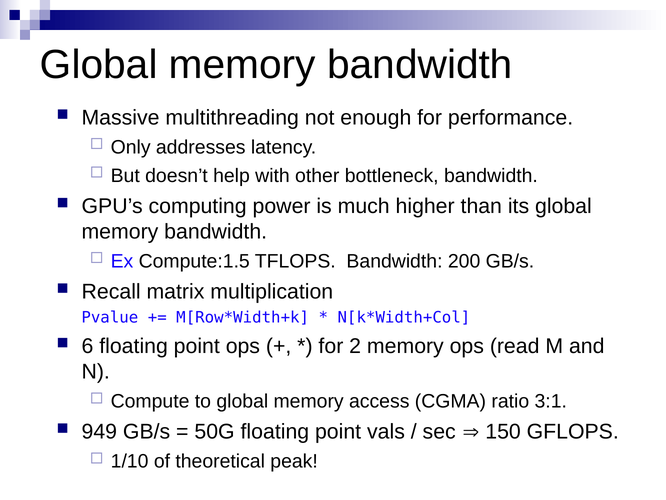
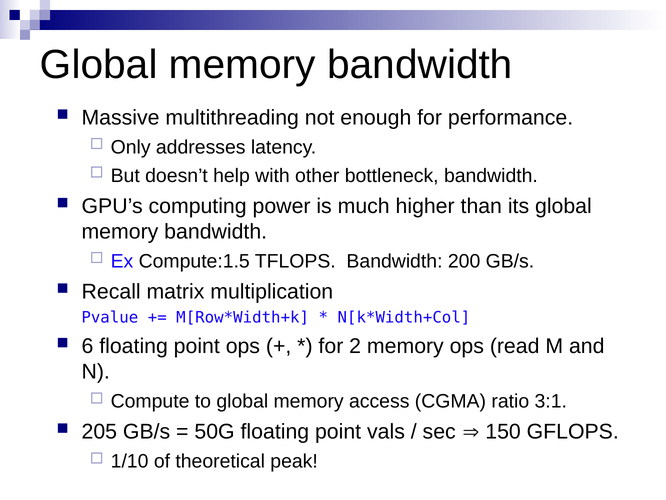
949: 949 -> 205
